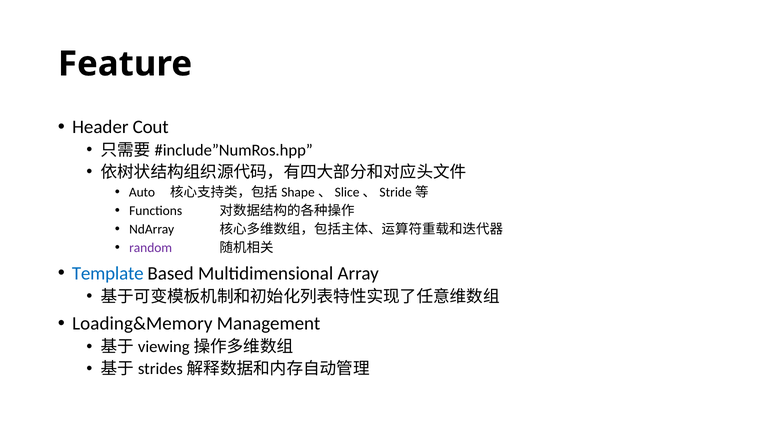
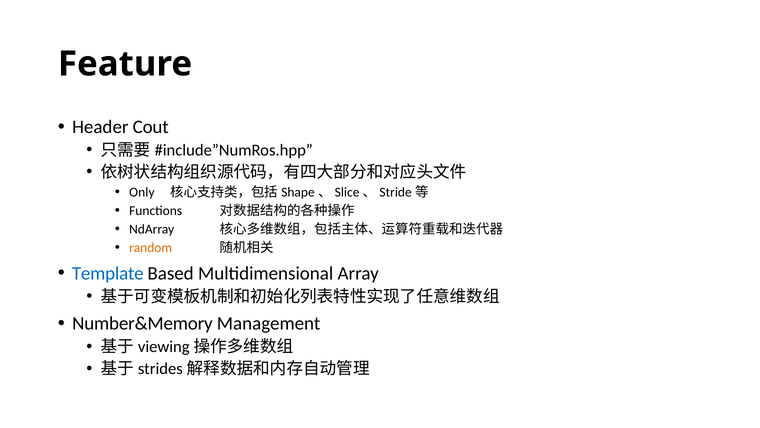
Auto: Auto -> Only
random colour: purple -> orange
Loading&Memory: Loading&Memory -> Number&Memory
